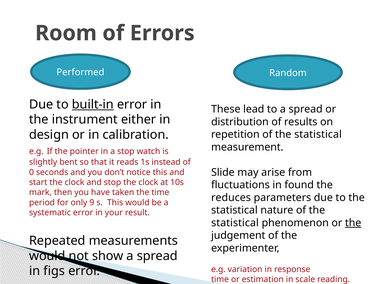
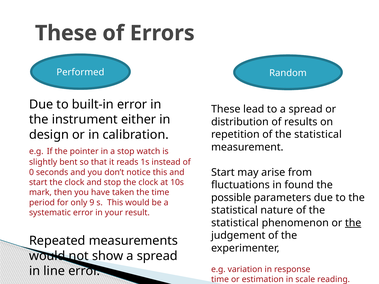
Room at (66, 33): Room -> These
built-in underline: present -> none
Slide at (223, 172): Slide -> Start
reduces: reduces -> possible
figs: figs -> line
